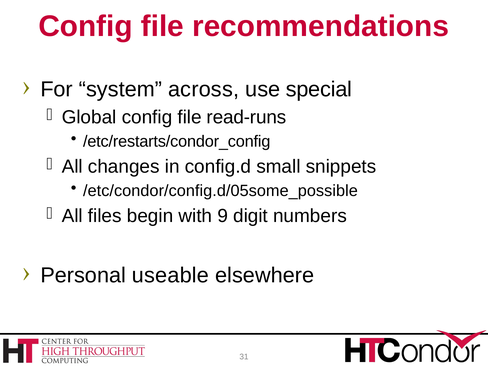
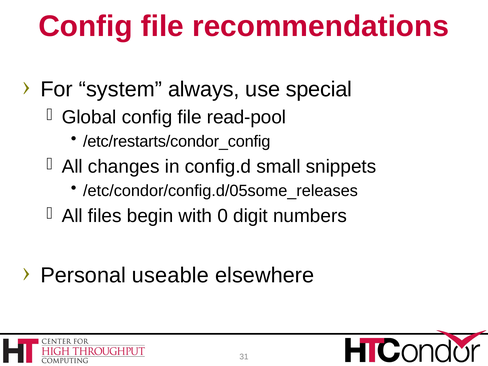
across: across -> always
read-runs: read-runs -> read-pool
/etc/condor/config.d/05some_possible: /etc/condor/config.d/05some_possible -> /etc/condor/config.d/05some_releases
9: 9 -> 0
